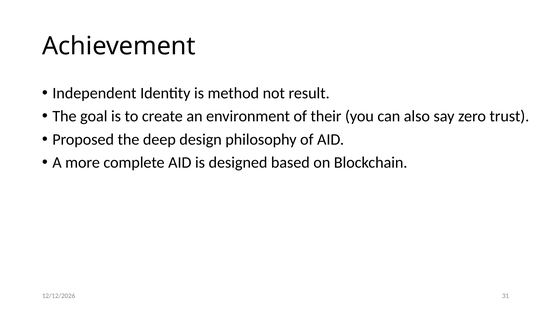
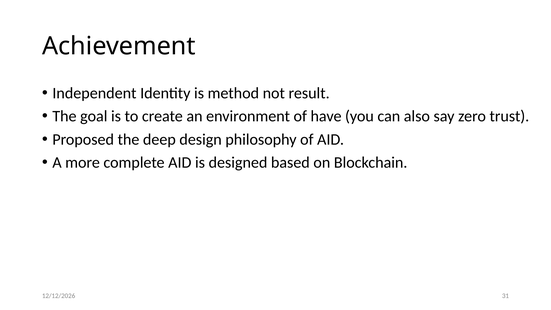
their: their -> have
